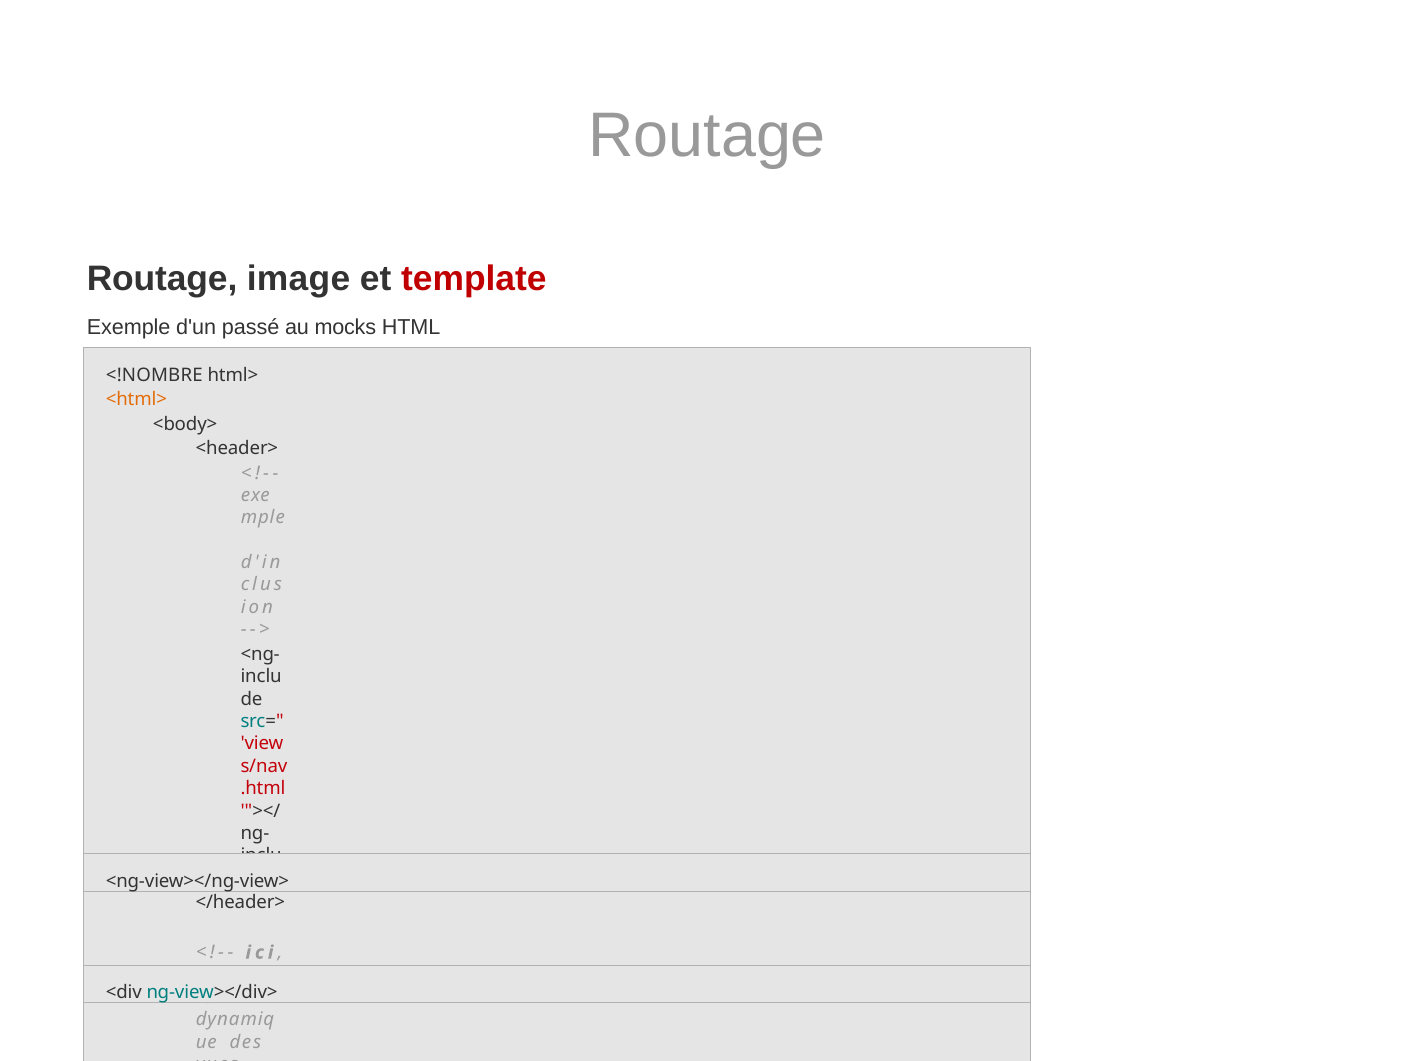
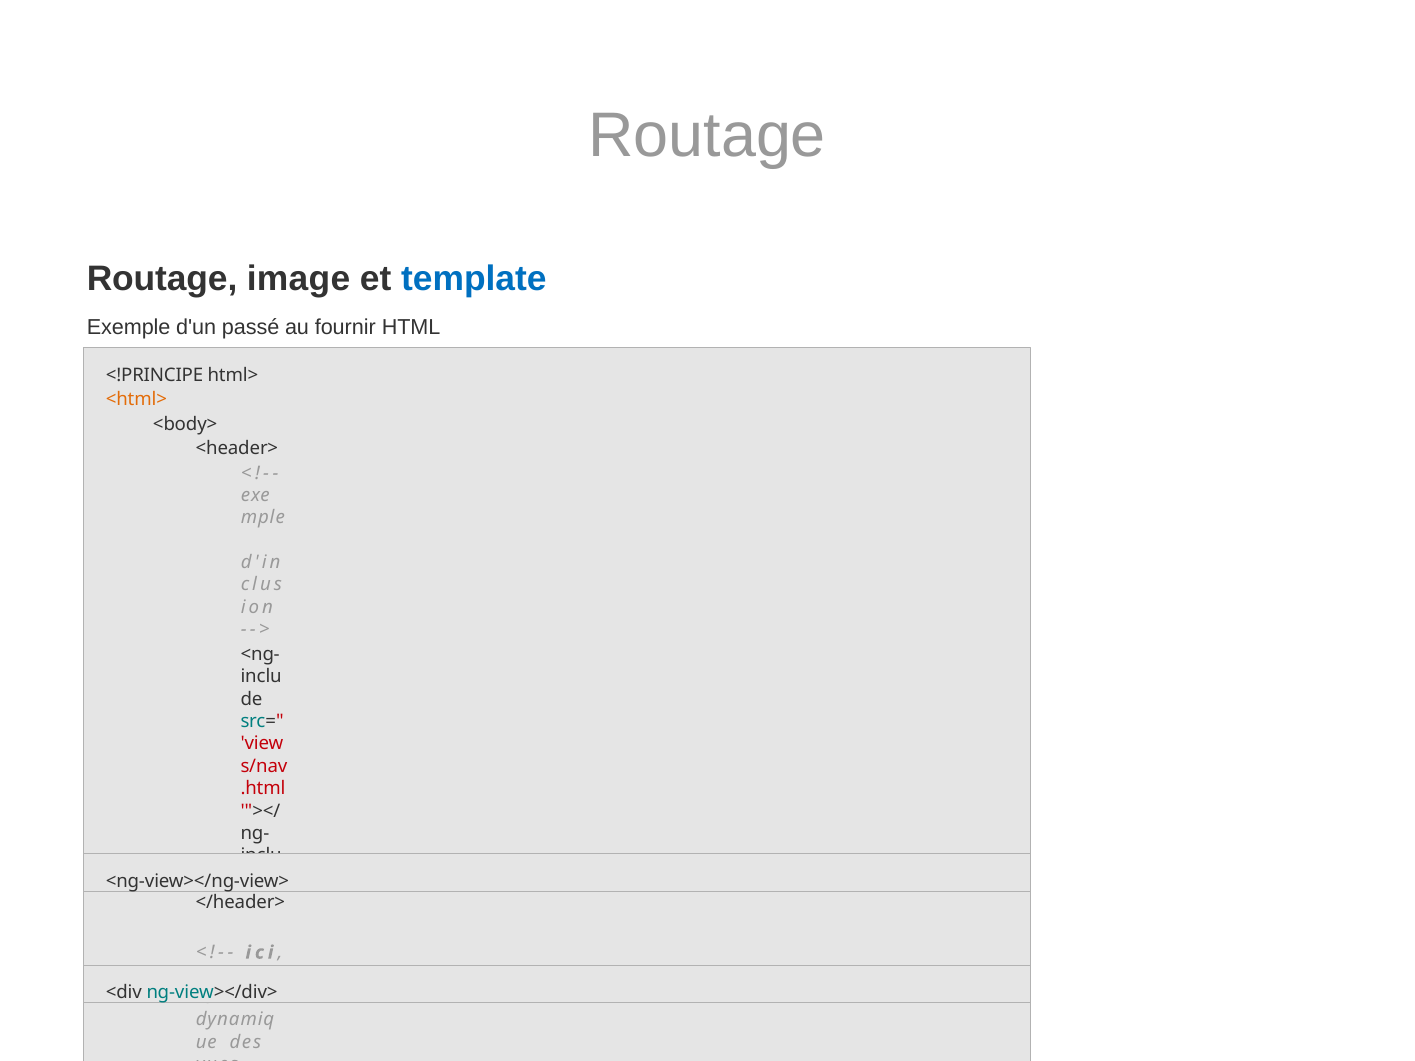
template colour: red -> blue
mocks: mocks -> fournir
<!NOMBRE: <!NOMBRE -> <!PRINCIPE
